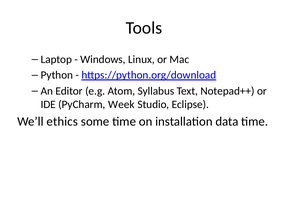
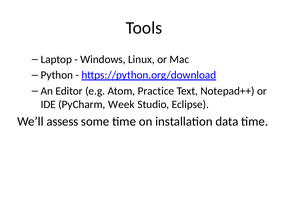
Syllabus: Syllabus -> Practice
ethics: ethics -> assess
